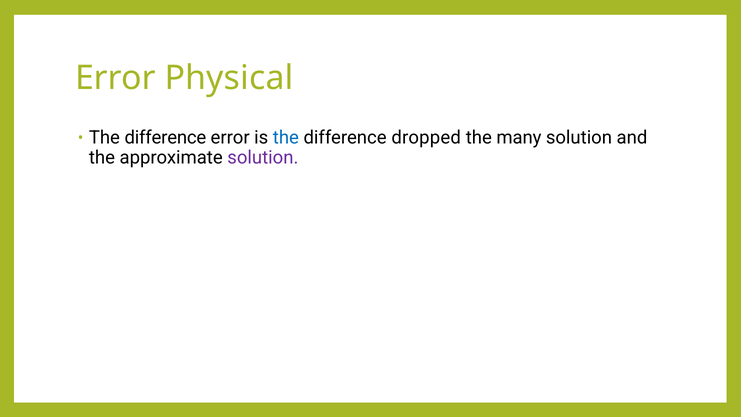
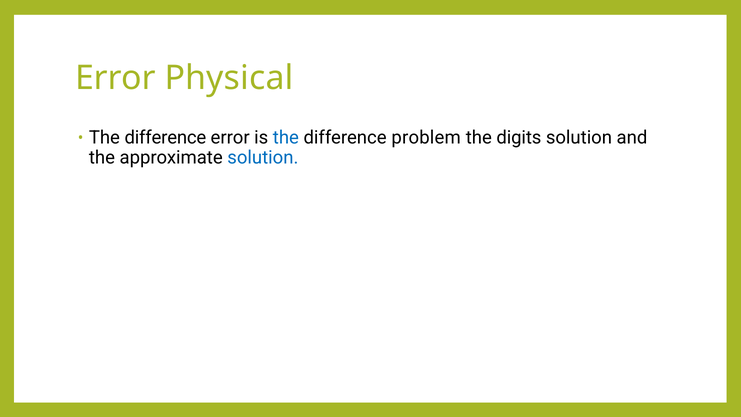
dropped: dropped -> problem
many: many -> digits
solution at (263, 158) colour: purple -> blue
